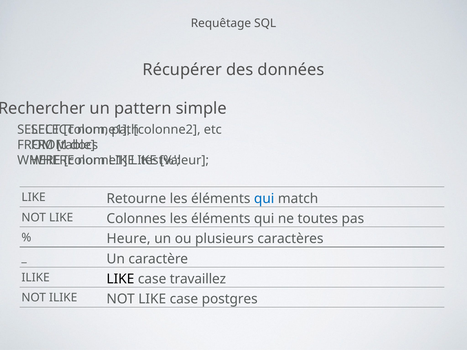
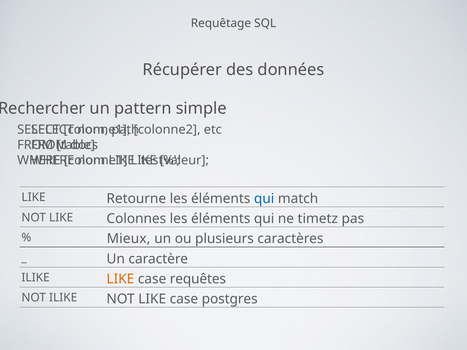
toutes: toutes -> timetz
Heure: Heure -> Mieux
LIKE at (120, 279) colour: black -> orange
travaillez: travaillez -> requêtes
